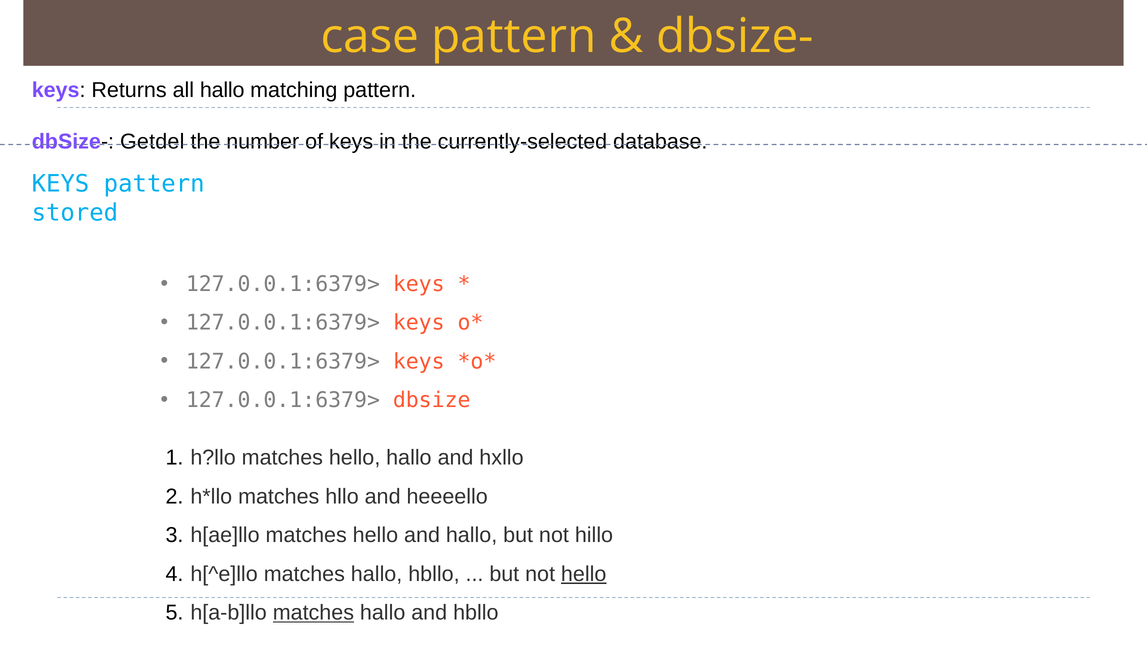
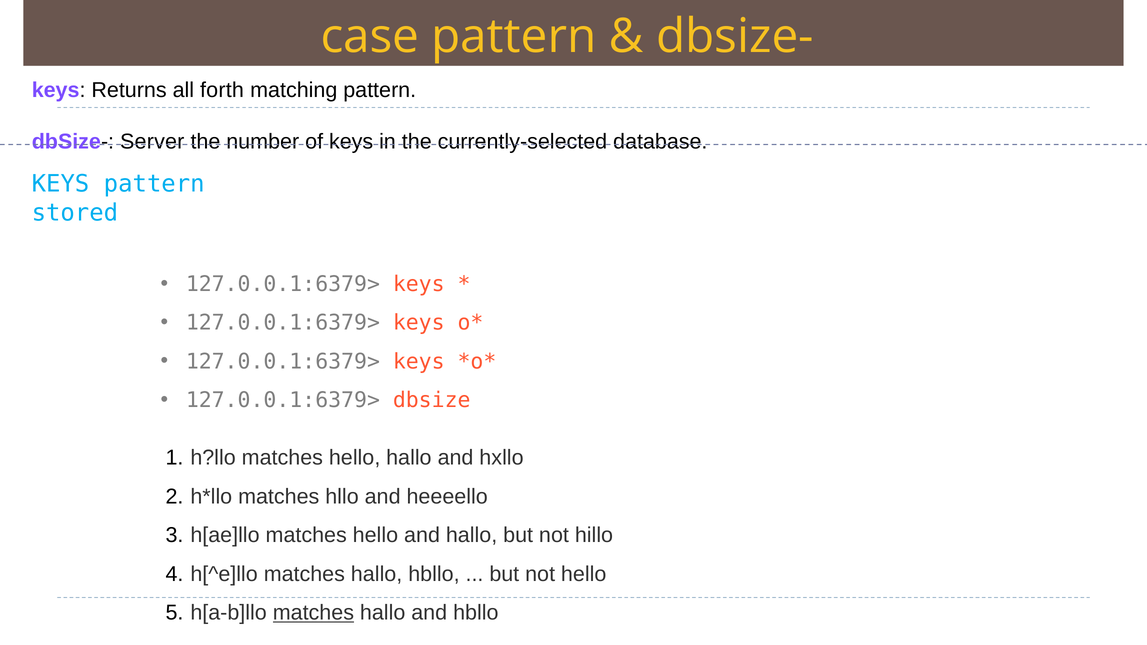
all hallo: hallo -> forth
Getdel: Getdel -> Server
hello at (584, 574) underline: present -> none
